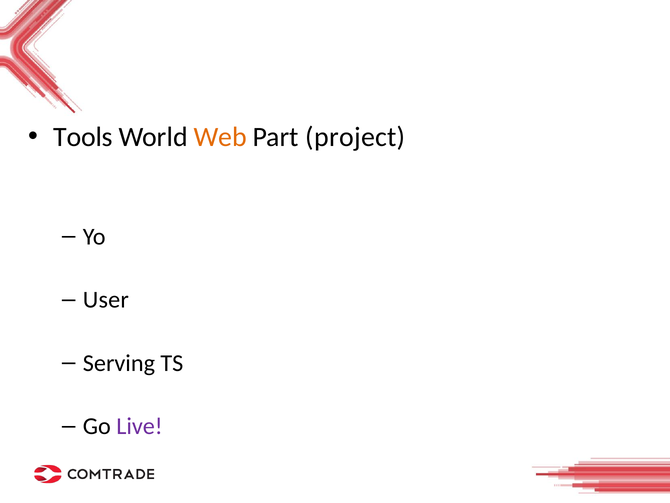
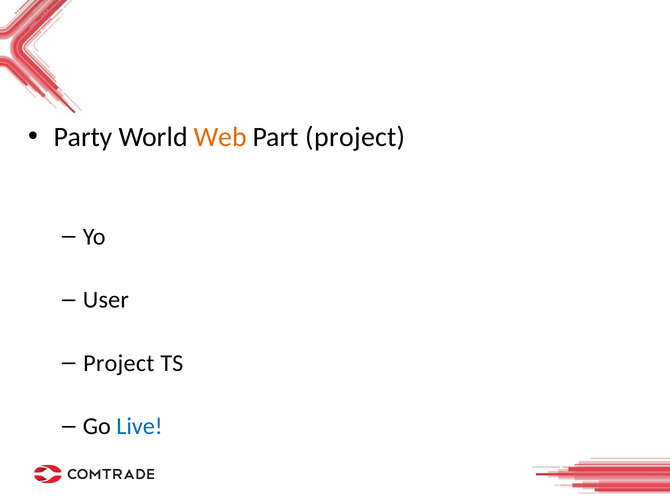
Tools: Tools -> Party
Serving at (119, 363): Serving -> Project
Live colour: purple -> blue
